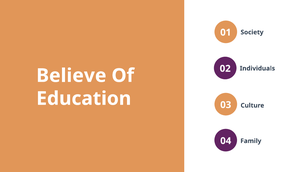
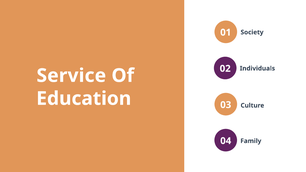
Believe: Believe -> Service
